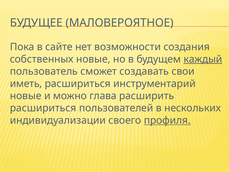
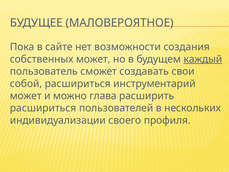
собственных новые: новые -> может
иметь: иметь -> собой
новые at (26, 96): новые -> может
профиля underline: present -> none
